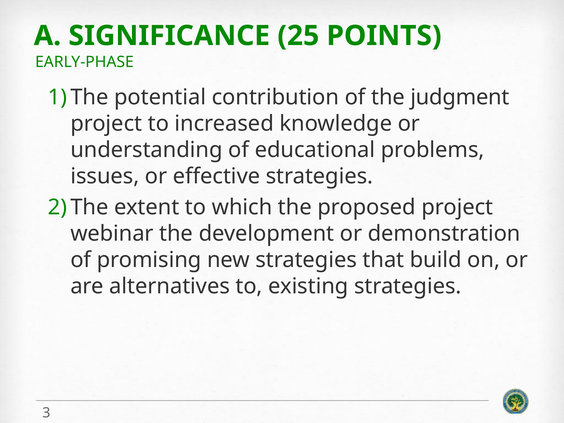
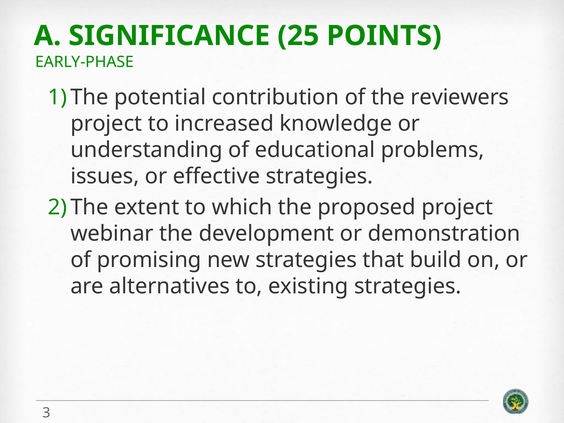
judgment: judgment -> reviewers
